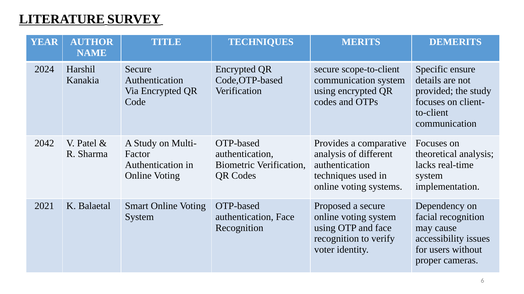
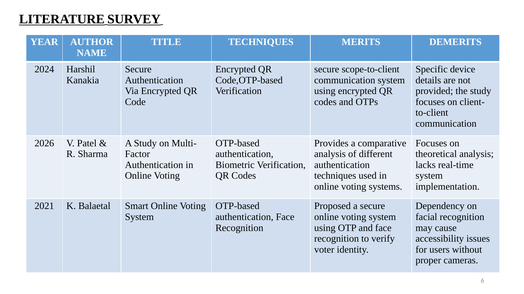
ensure: ensure -> device
2042: 2042 -> 2026
